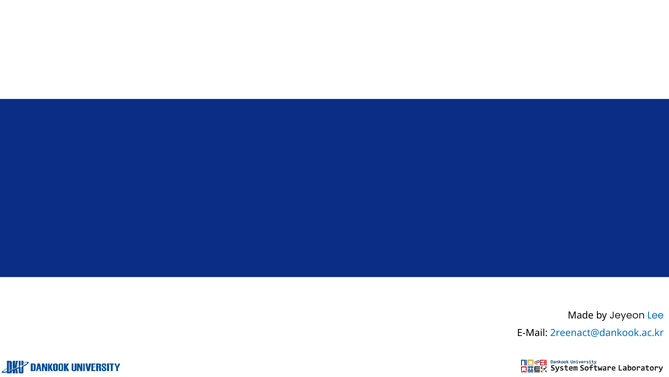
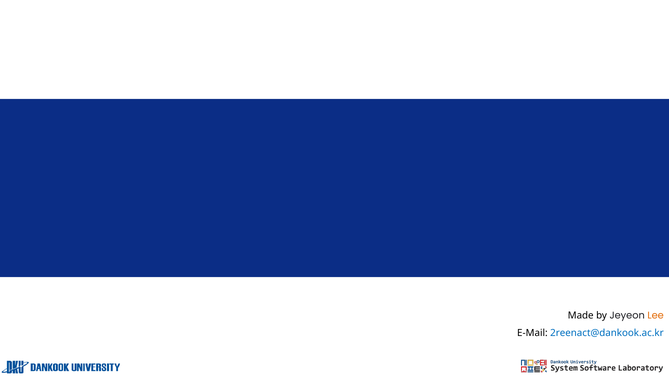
Lee colour: blue -> orange
